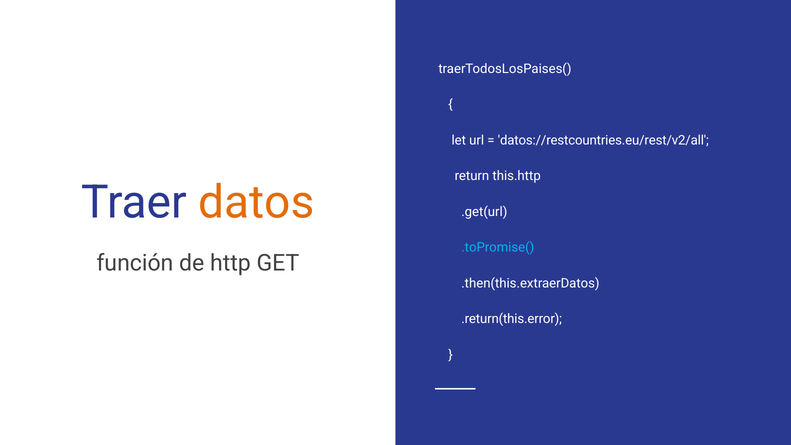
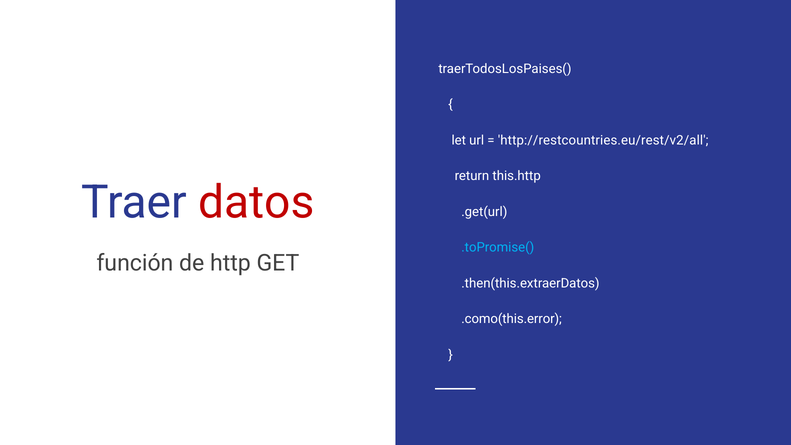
datos://restcountries.eu/rest/v2/all: datos://restcountries.eu/rest/v2/all -> http://restcountries.eu/rest/v2/all
datos colour: orange -> red
.return(this.error: .return(this.error -> .como(this.error
